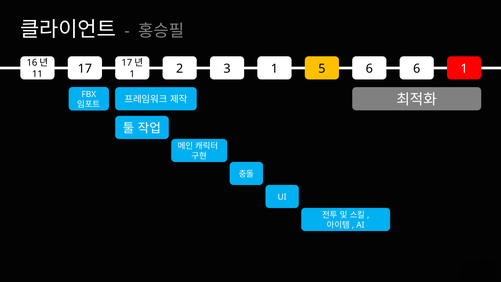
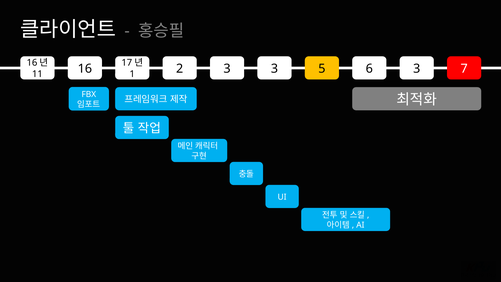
3 1: 1 -> 3
6 6: 6 -> 3
5 1: 1 -> 7
17: 17 -> 16
